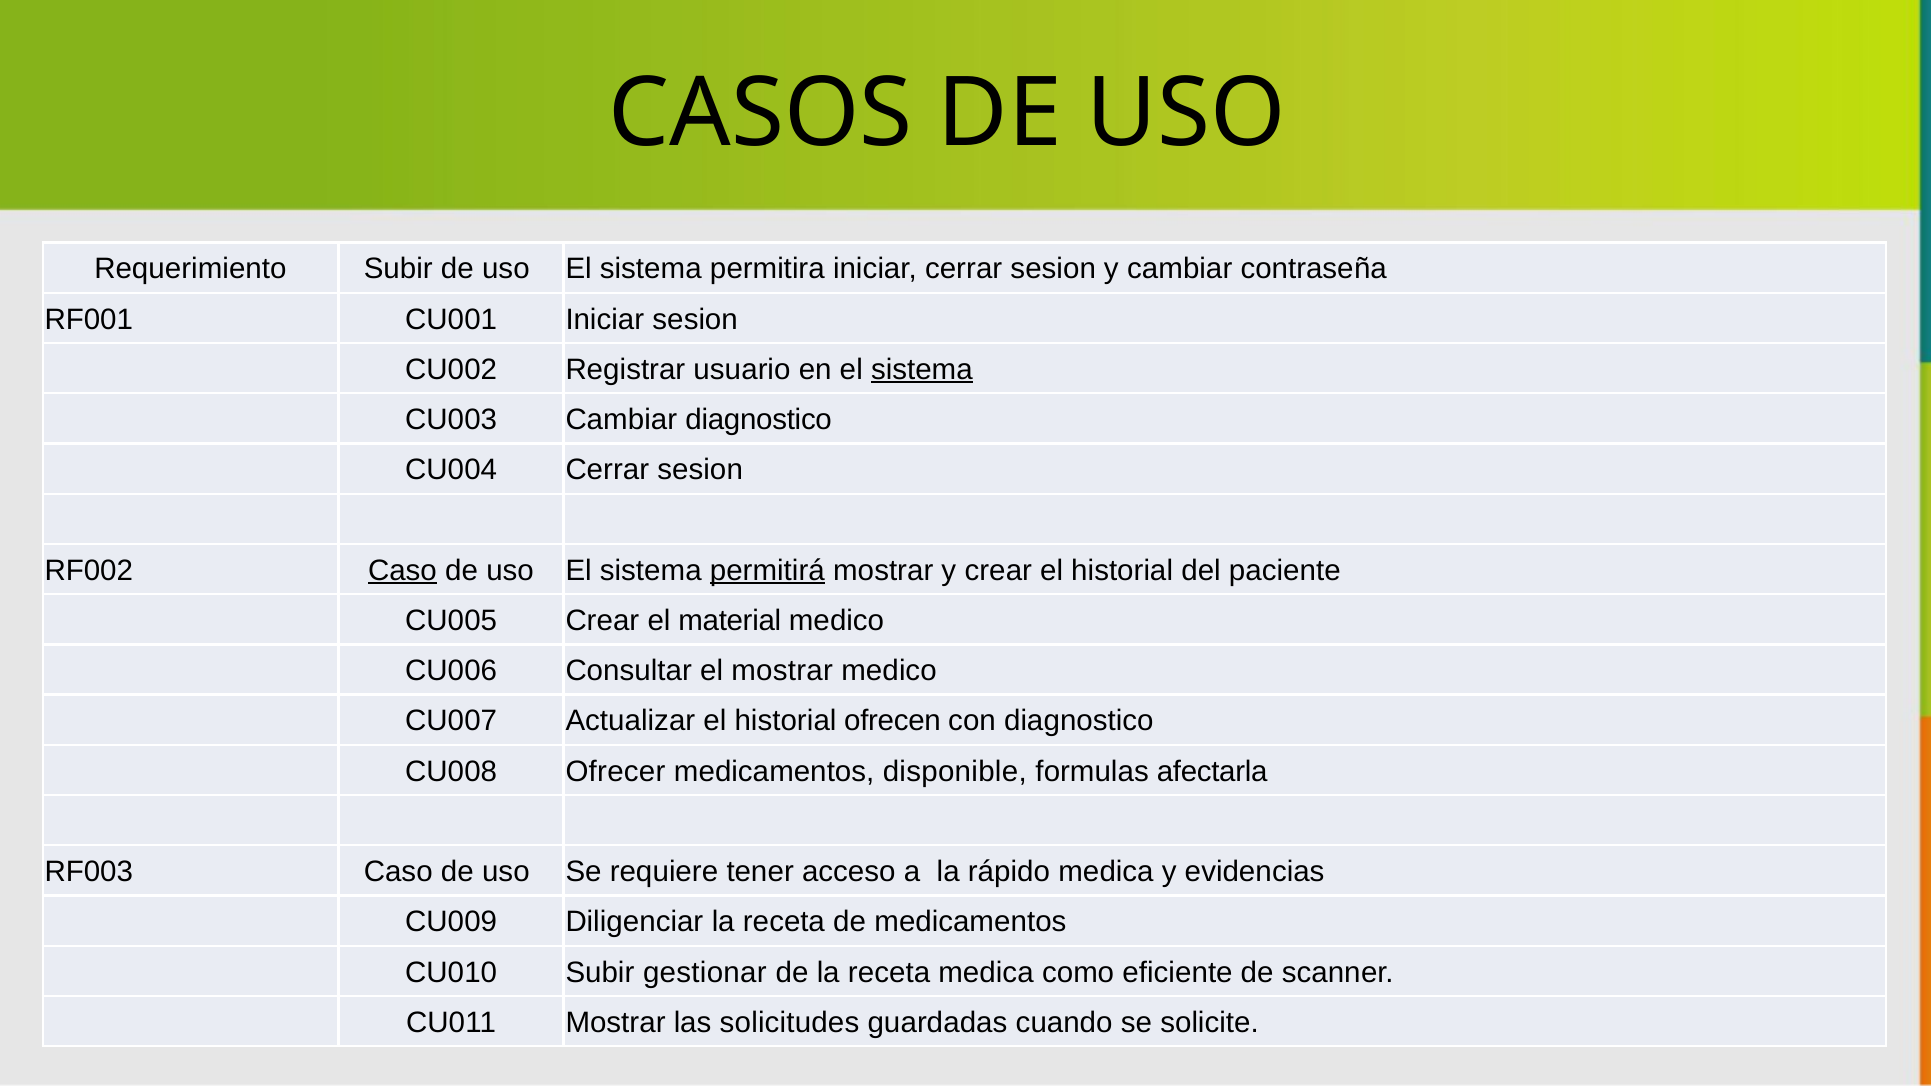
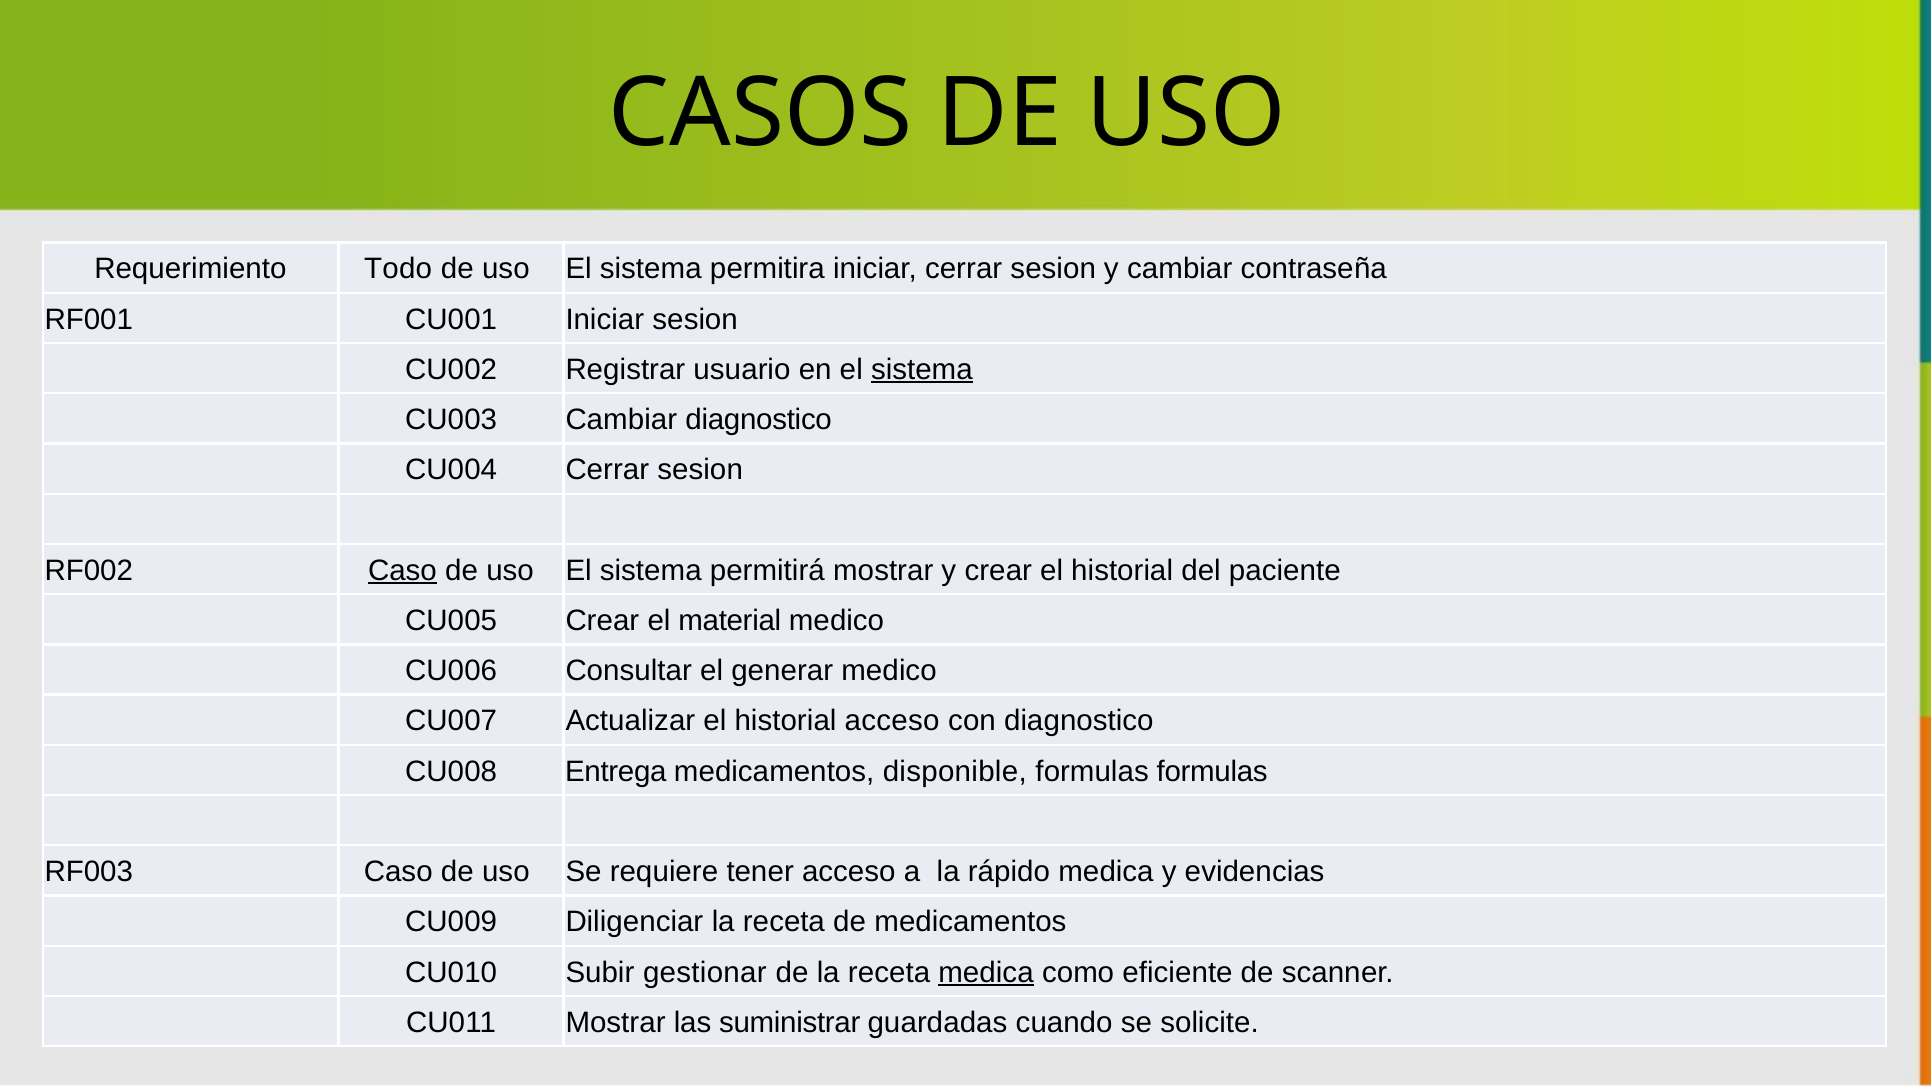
Requerimiento Subir: Subir -> Todo
permitirá underline: present -> none
el mostrar: mostrar -> generar
historial ofrecen: ofrecen -> acceso
Ofrecer: Ofrecer -> Entrega
formulas afectarla: afectarla -> formulas
medica at (986, 973) underline: none -> present
solicitudes: solicitudes -> suministrar
